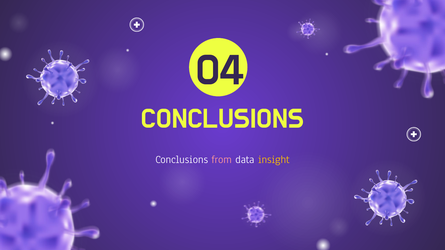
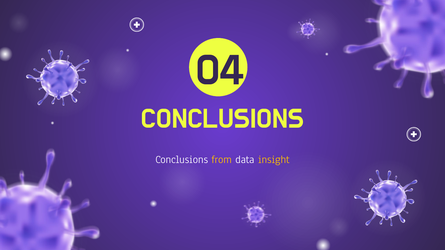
from colour: pink -> yellow
